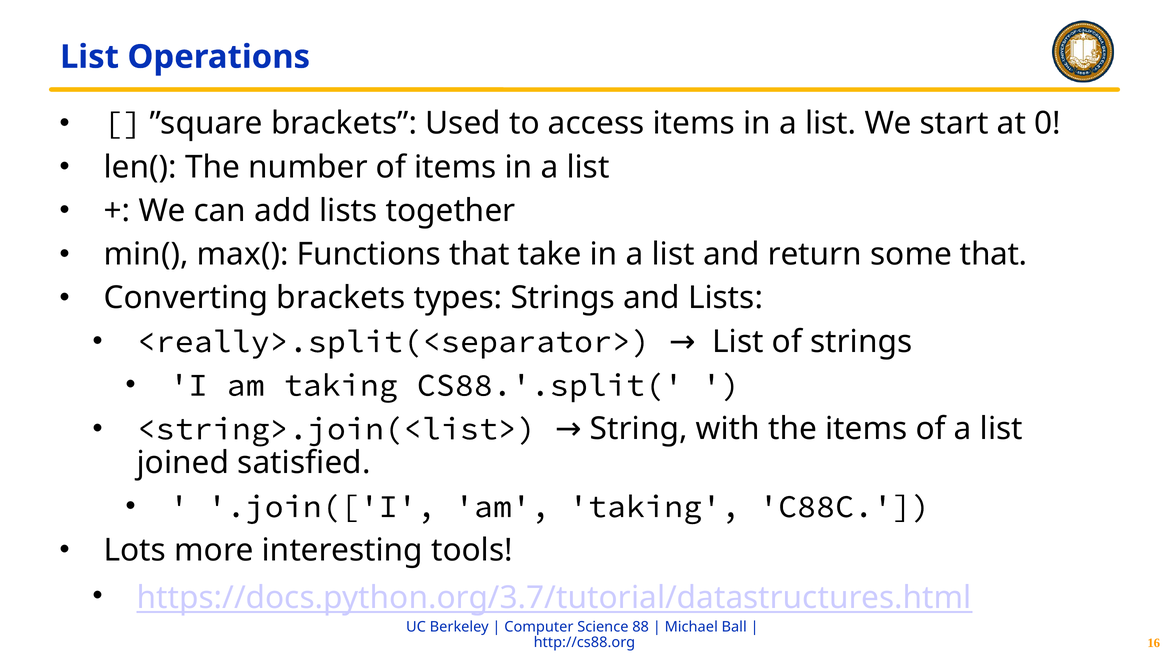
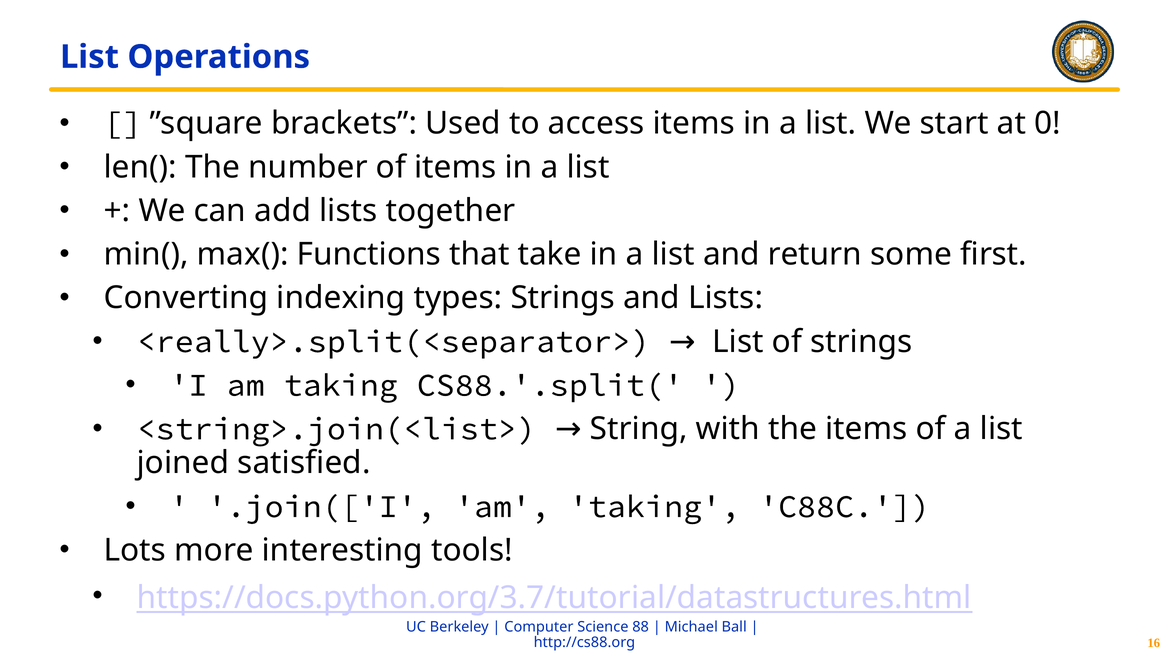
some that: that -> first
Converting brackets: brackets -> indexing
